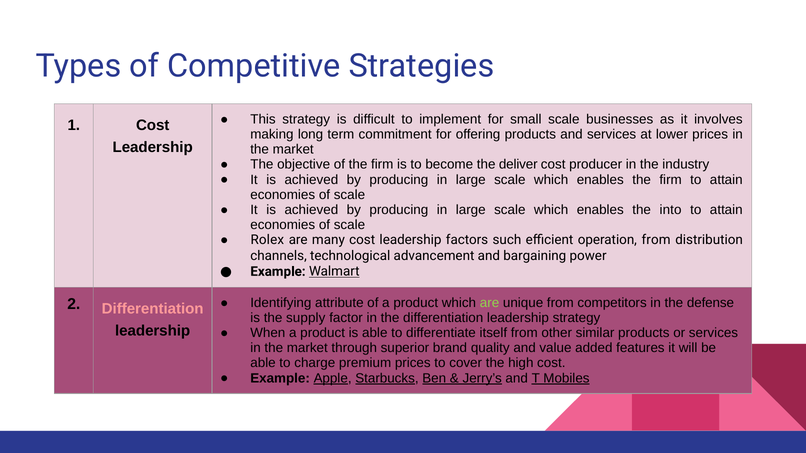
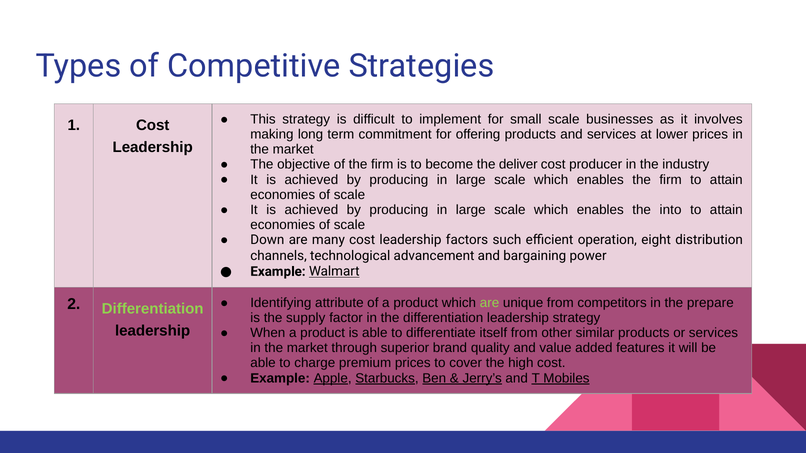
Rolex: Rolex -> Down
operation from: from -> eight
defense: defense -> prepare
Differentiation at (153, 309) colour: pink -> light green
